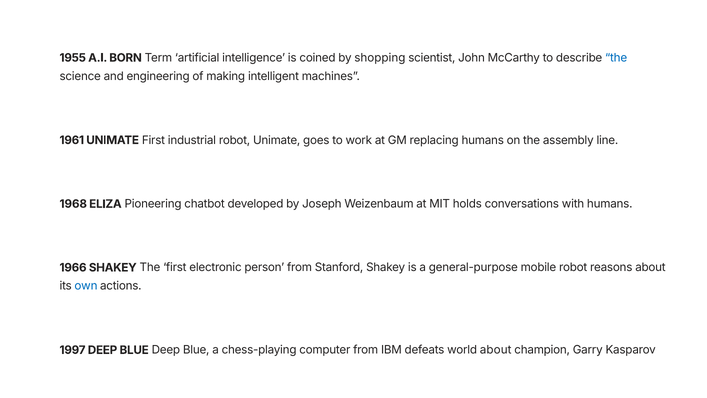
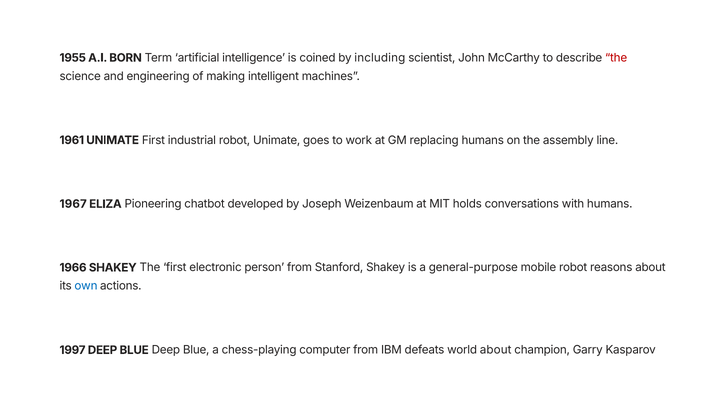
shopping: shopping -> including
the at (616, 58) colour: blue -> red
1968: 1968 -> 1967
